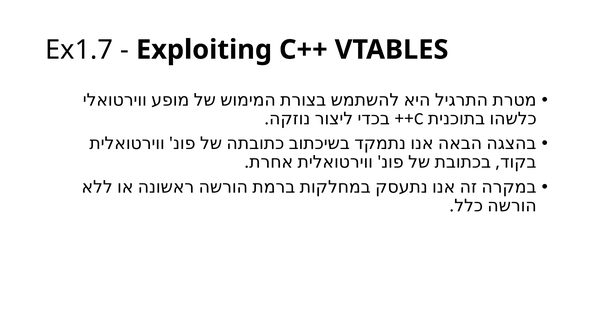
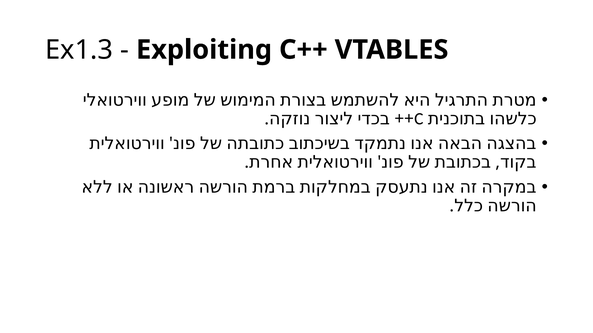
Ex1.7: Ex1.7 -> Ex1.3
